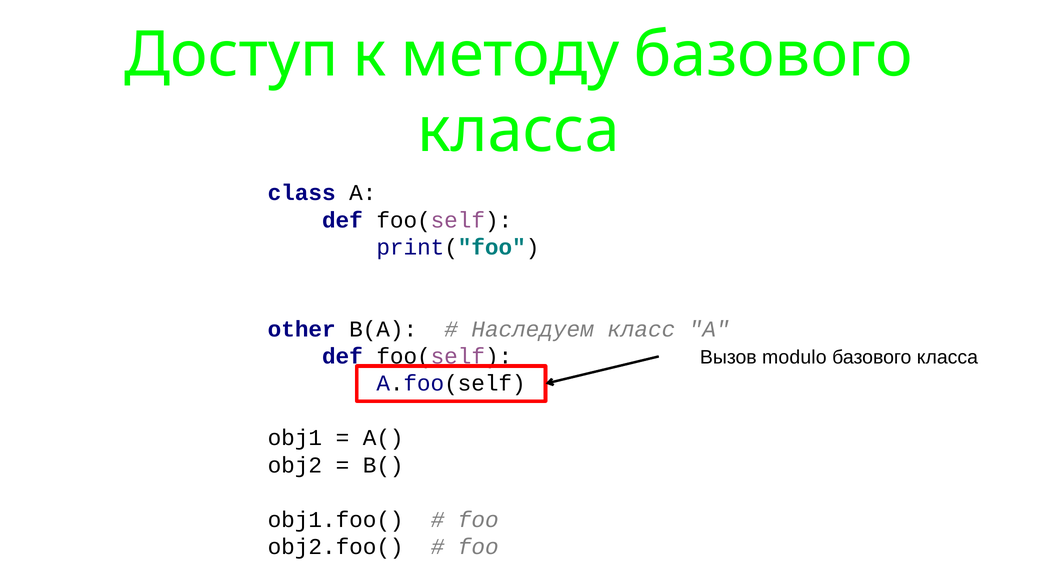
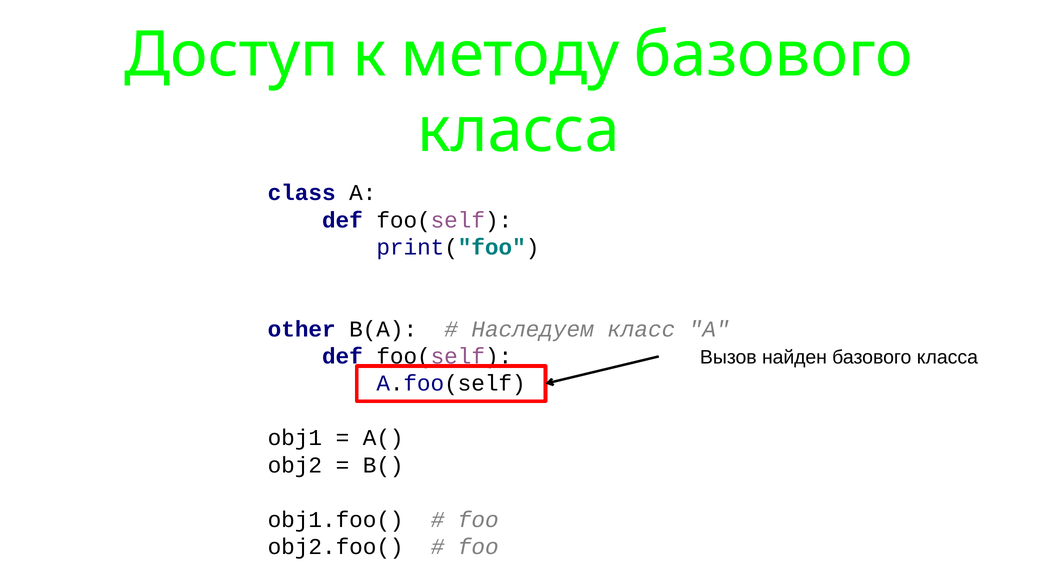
modulo: modulo -> найден
